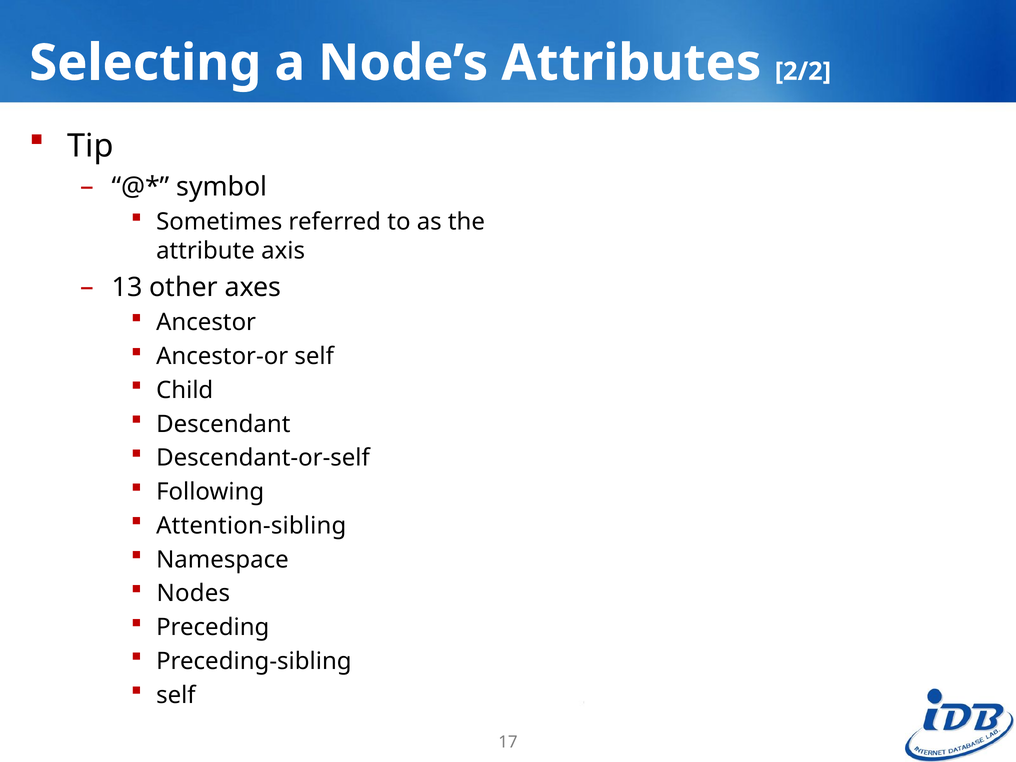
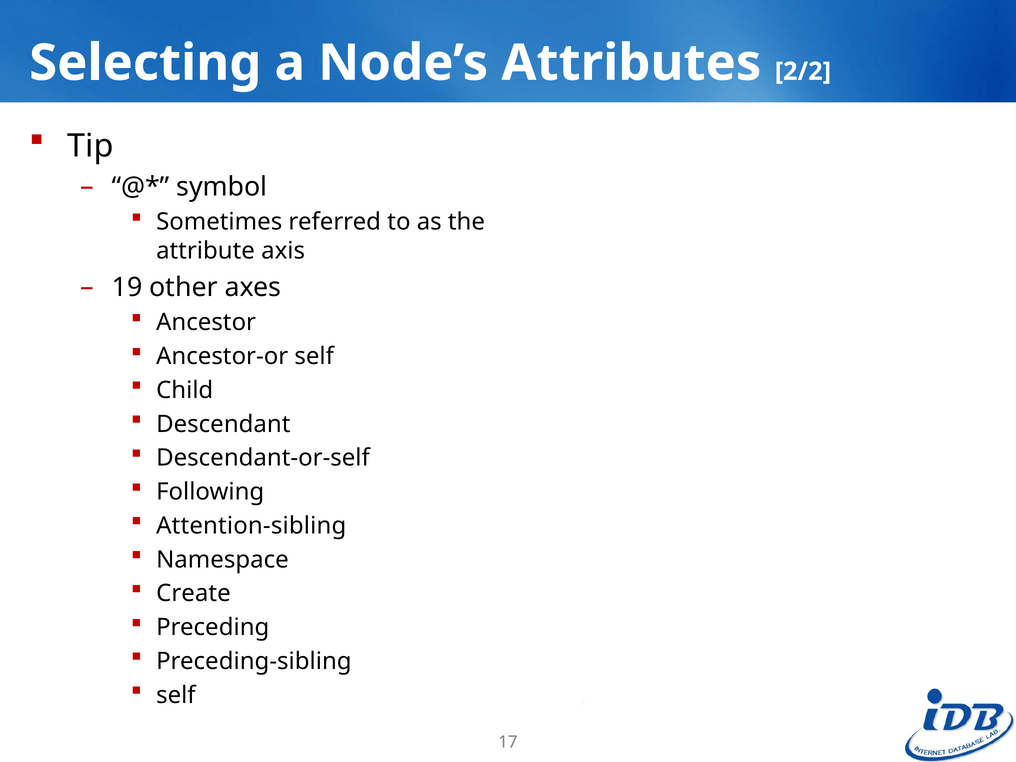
13: 13 -> 19
Nodes: Nodes -> Create
